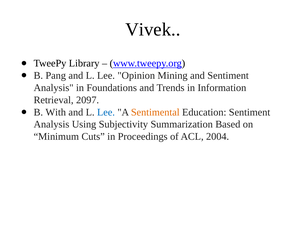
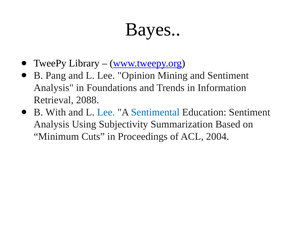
Vivek: Vivek -> Bayes
2097: 2097 -> 2088
Sentimental colour: orange -> blue
